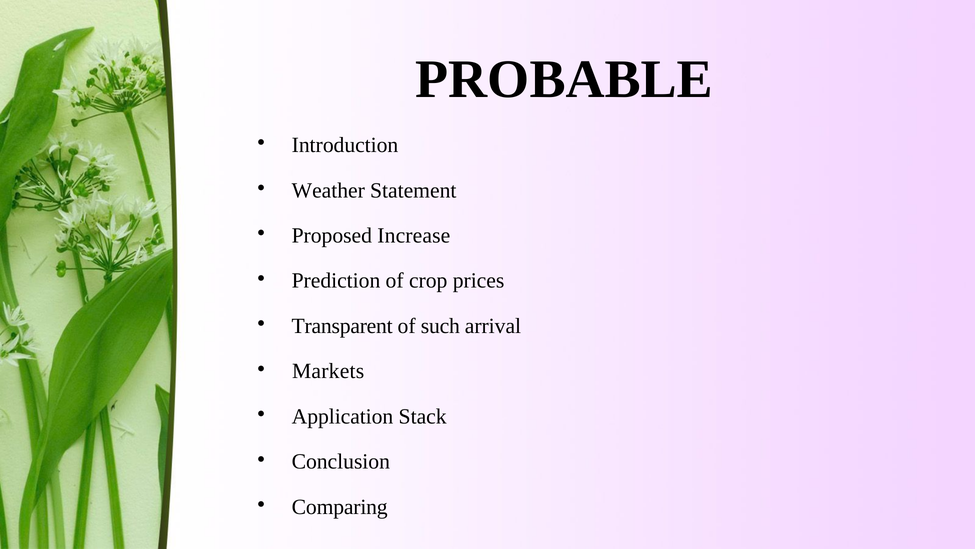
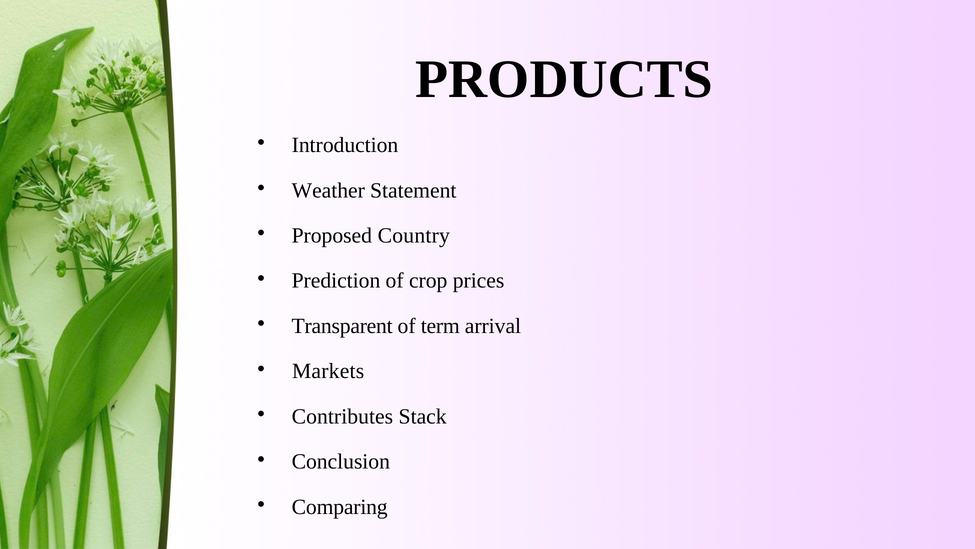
PROBABLE: PROBABLE -> PRODUCTS
Increase: Increase -> Country
such: such -> term
Application: Application -> Contributes
